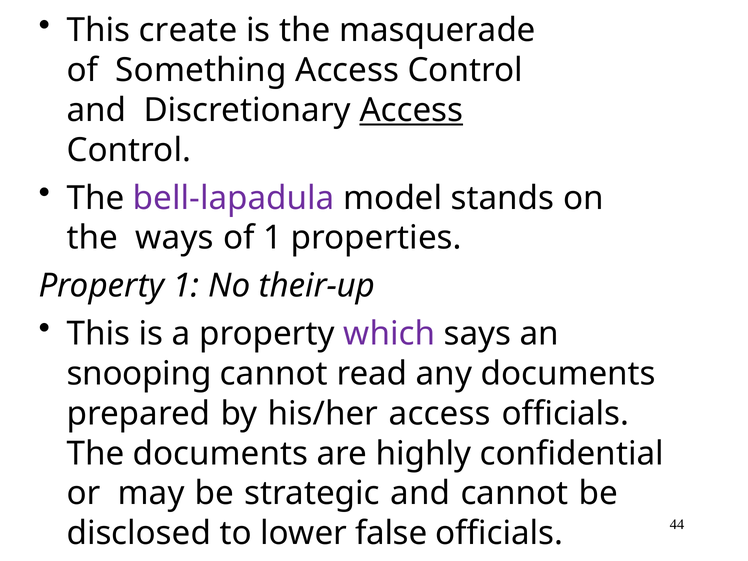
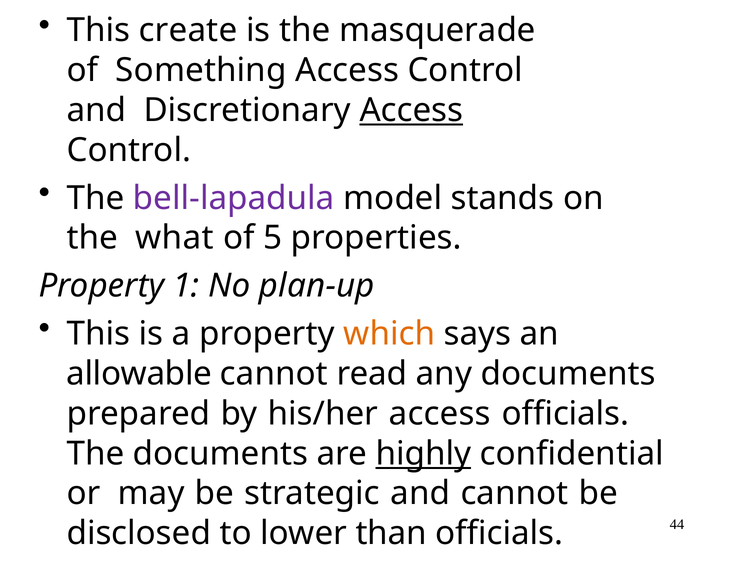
ways: ways -> what
of 1: 1 -> 5
their-up: their-up -> plan-up
which colour: purple -> orange
snooping: snooping -> allowable
highly underline: none -> present
false: false -> than
